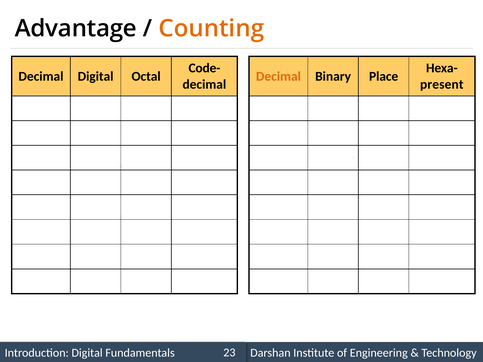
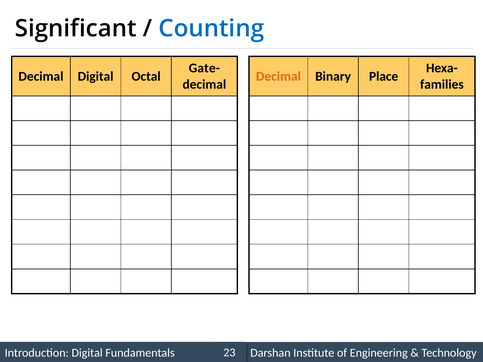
Advantage: Advantage -> Significant
Counting colour: orange -> blue
Code-: Code- -> Gate-
present: present -> families
